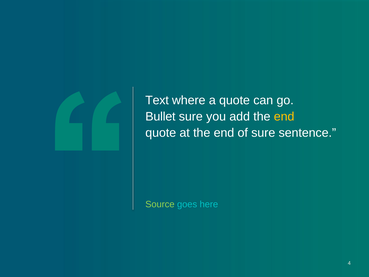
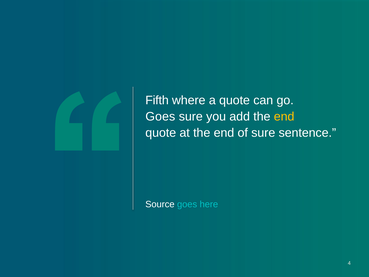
Text: Text -> Fifth
Bullet at (160, 116): Bullet -> Goes
Source colour: light green -> white
